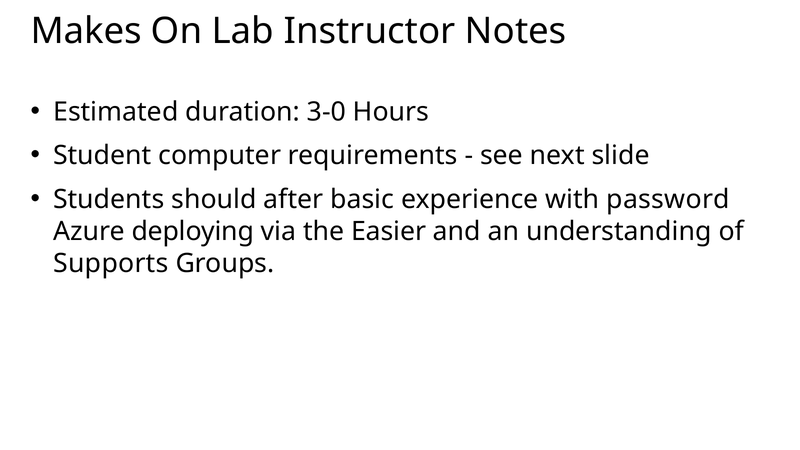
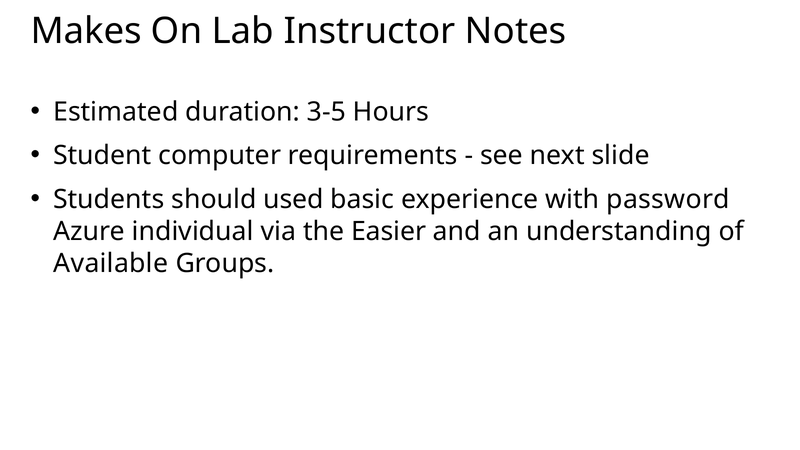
3-0: 3-0 -> 3-5
after: after -> used
deploying: deploying -> individual
Supports: Supports -> Available
